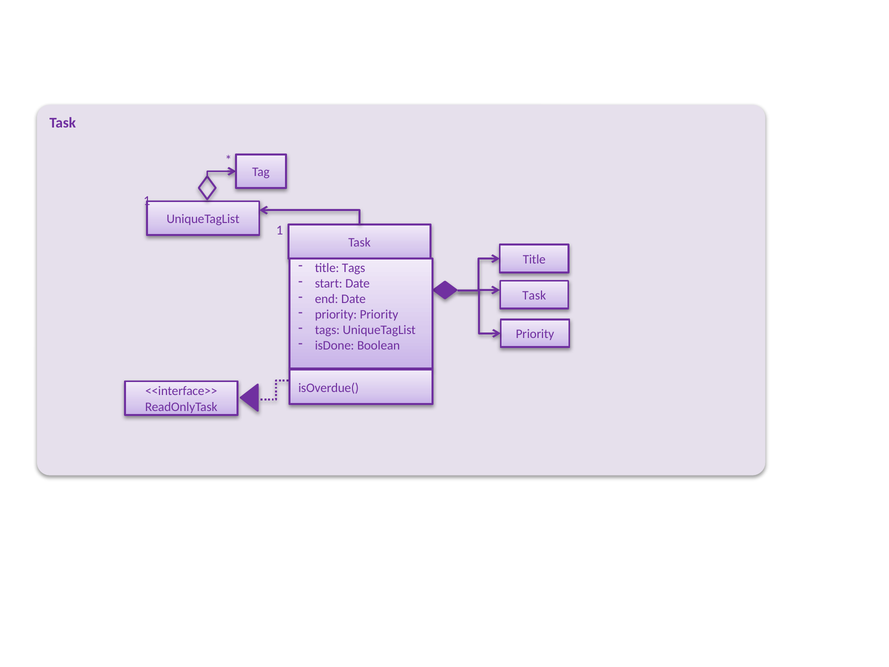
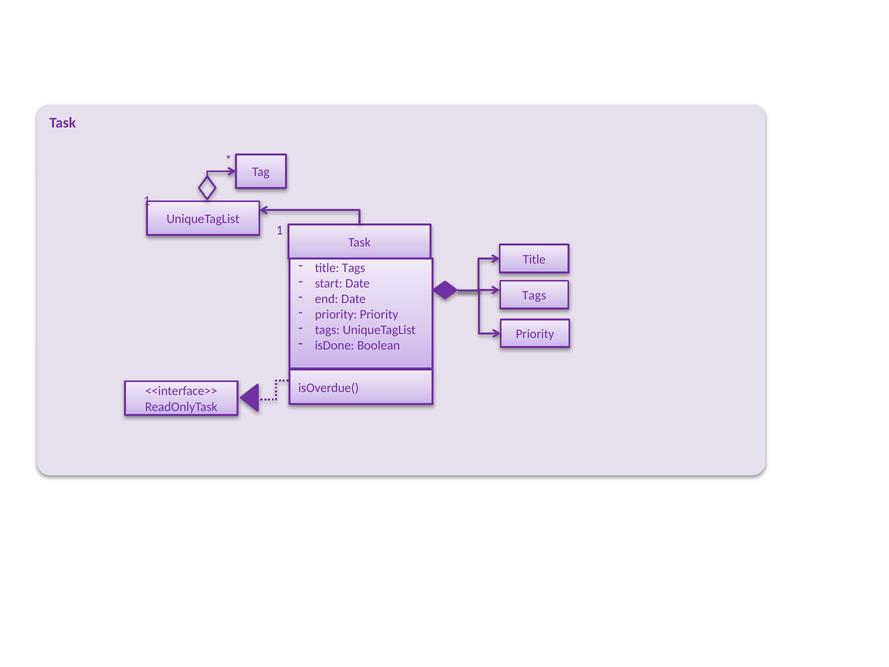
Task at (534, 295): Task -> Tags
